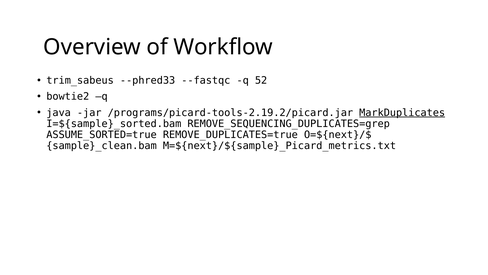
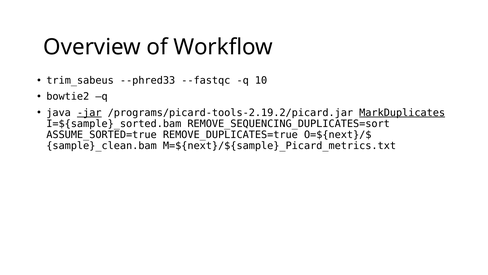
52: 52 -> 10
jar underline: none -> present
REMOVE_SEQUENCING_DUPLICATES=grep: REMOVE_SEQUENCING_DUPLICATES=grep -> REMOVE_SEQUENCING_DUPLICATES=sort
